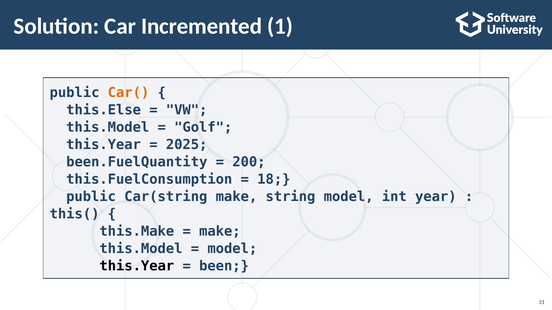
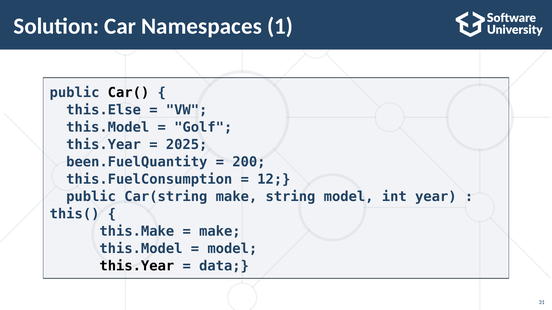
Incremented: Incremented -> Namespaces
Car( colour: orange -> black
18: 18 -> 12
been: been -> data
